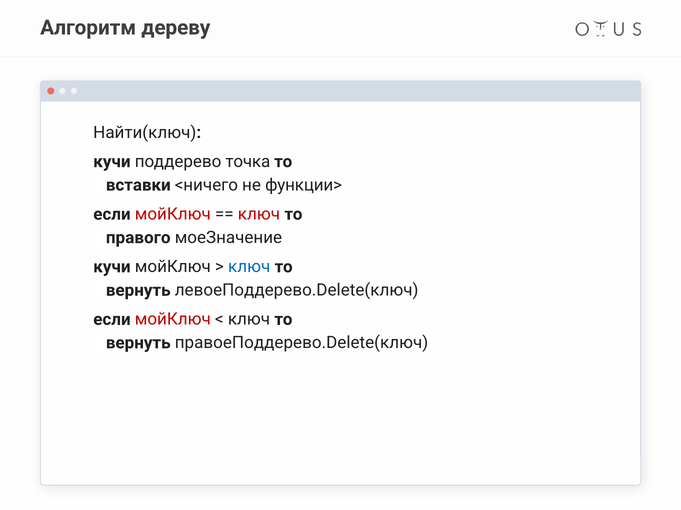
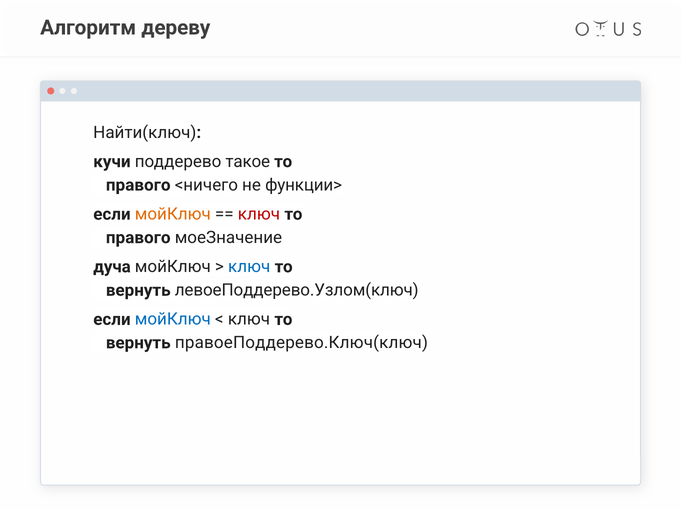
точка: точка -> такое
вставки at (138, 185): вставки -> правого
мойКлюч at (173, 214) colour: red -> orange
кучи at (112, 267): кучи -> дуча
левоеПоддерево.Delete(ключ: левоеПоддерево.Delete(ключ -> левоеПоддерево.Узлом(ключ
мойКлюч at (173, 320) colour: red -> blue
правоеПоддерево.Delete(ключ: правоеПоддерево.Delete(ключ -> правоеПоддерево.Ключ(ключ
